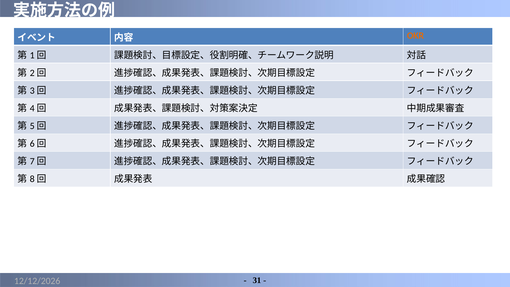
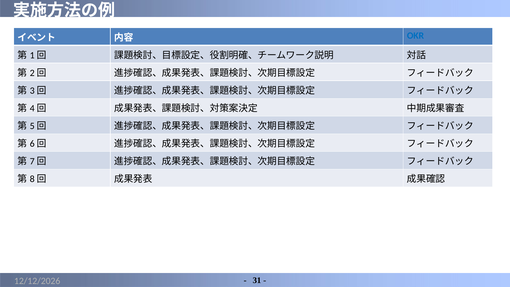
OKR colour: orange -> blue
